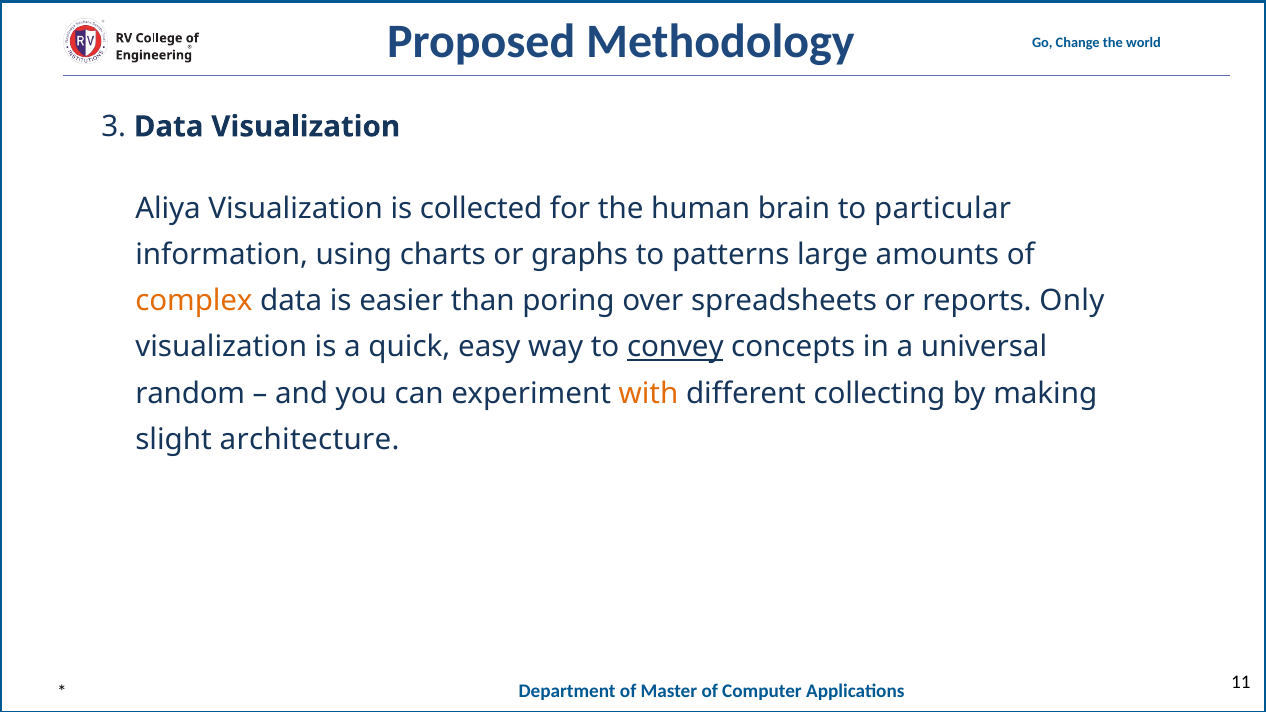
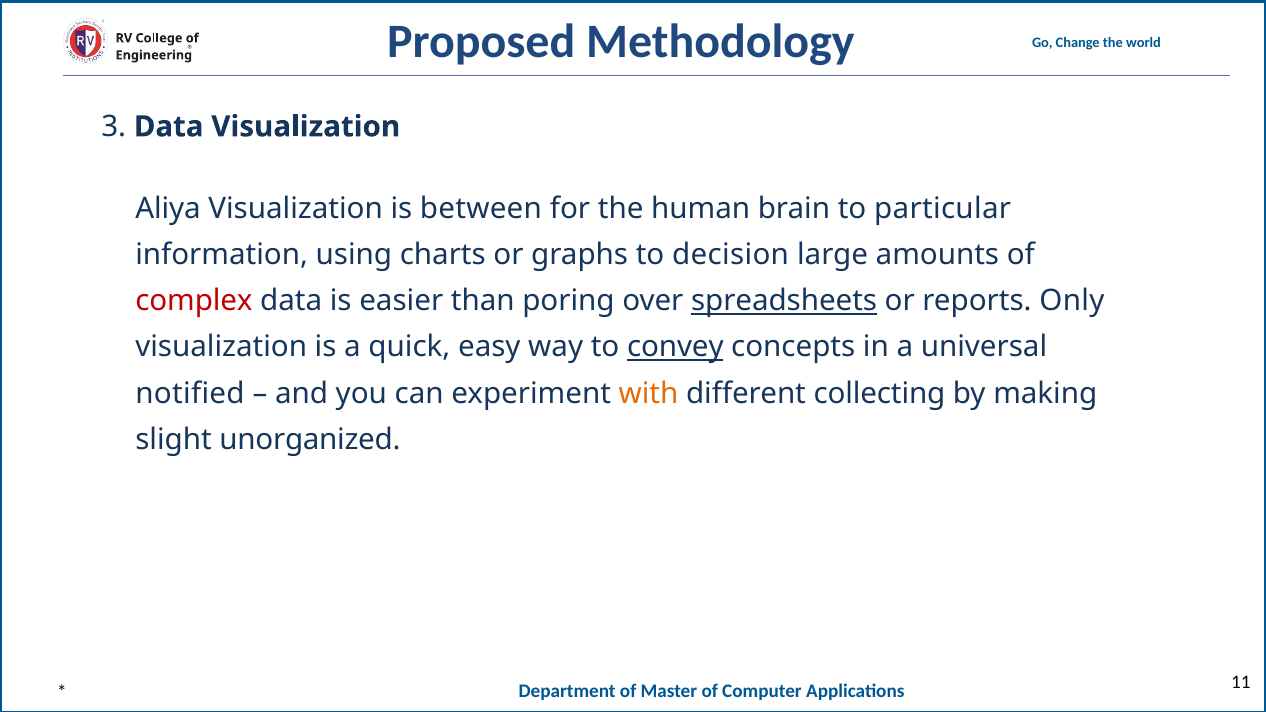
collected: collected -> between
patterns: patterns -> decision
complex colour: orange -> red
spreadsheets underline: none -> present
random: random -> notified
architecture: architecture -> unorganized
